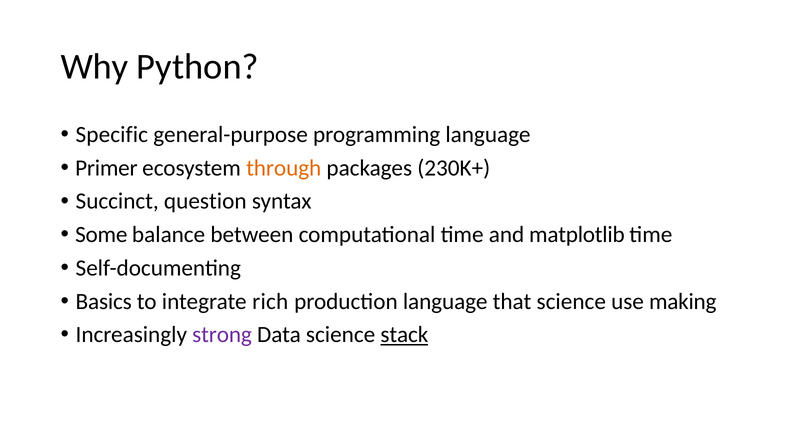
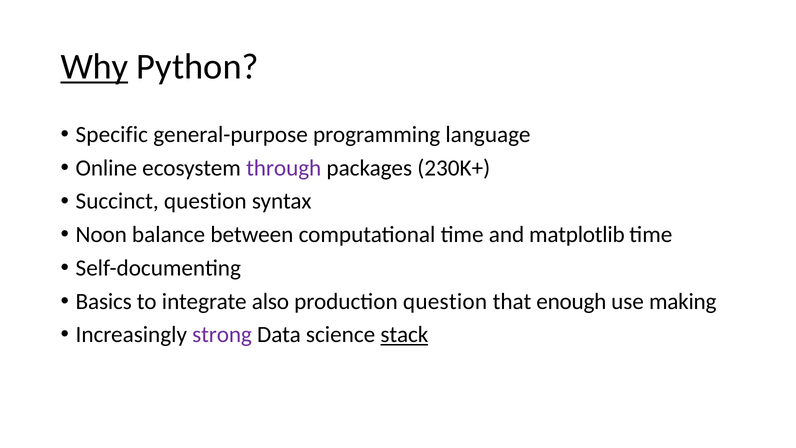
Why underline: none -> present
Primer: Primer -> Online
through colour: orange -> purple
Some: Some -> Noon
rich: rich -> also
production language: language -> question
that science: science -> enough
